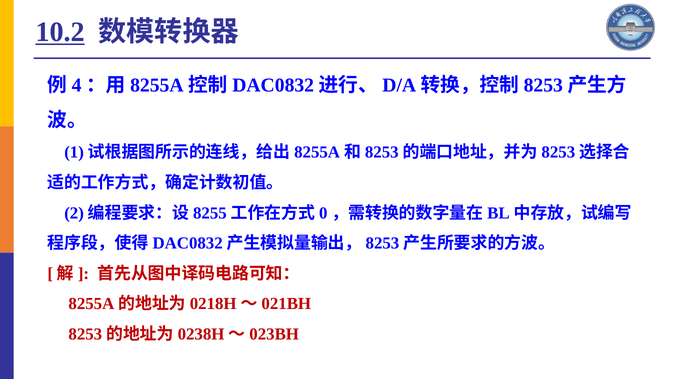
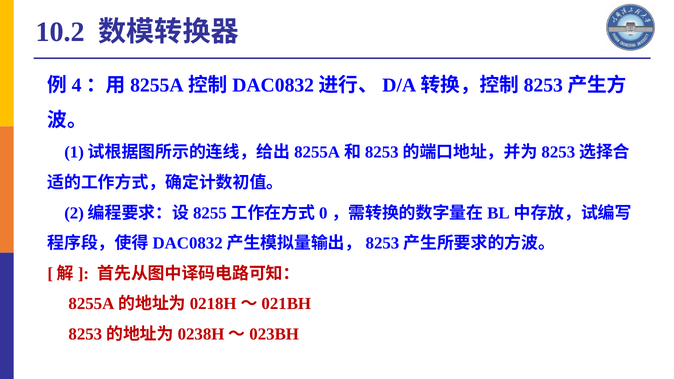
10.2 underline: present -> none
